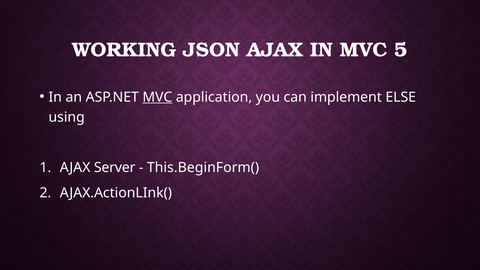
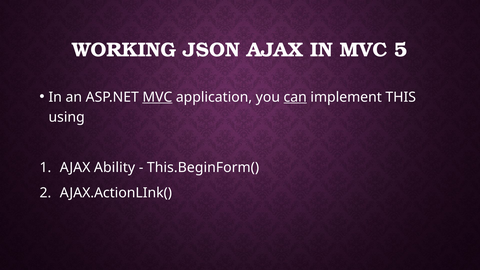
can underline: none -> present
ELSE: ELSE -> THIS
Server: Server -> Ability
